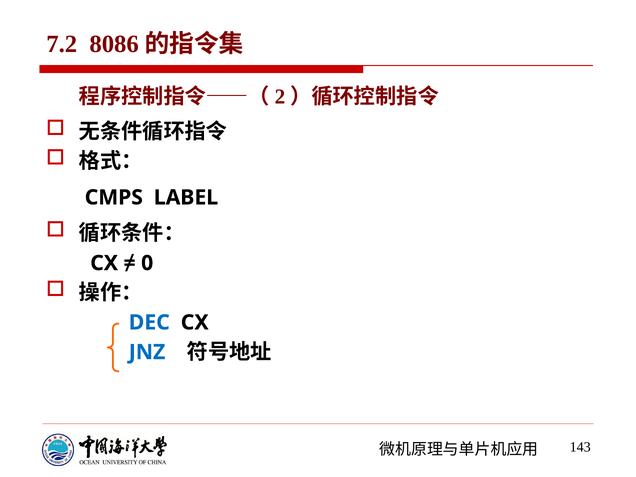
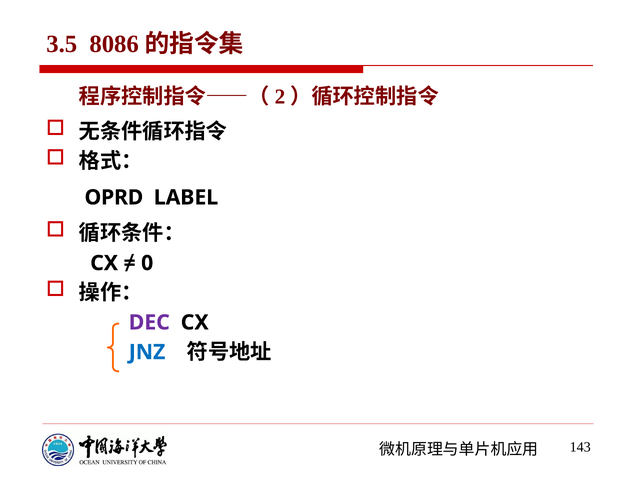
7.2: 7.2 -> 3.5
CMPS: CMPS -> OPRD
DEC colour: blue -> purple
